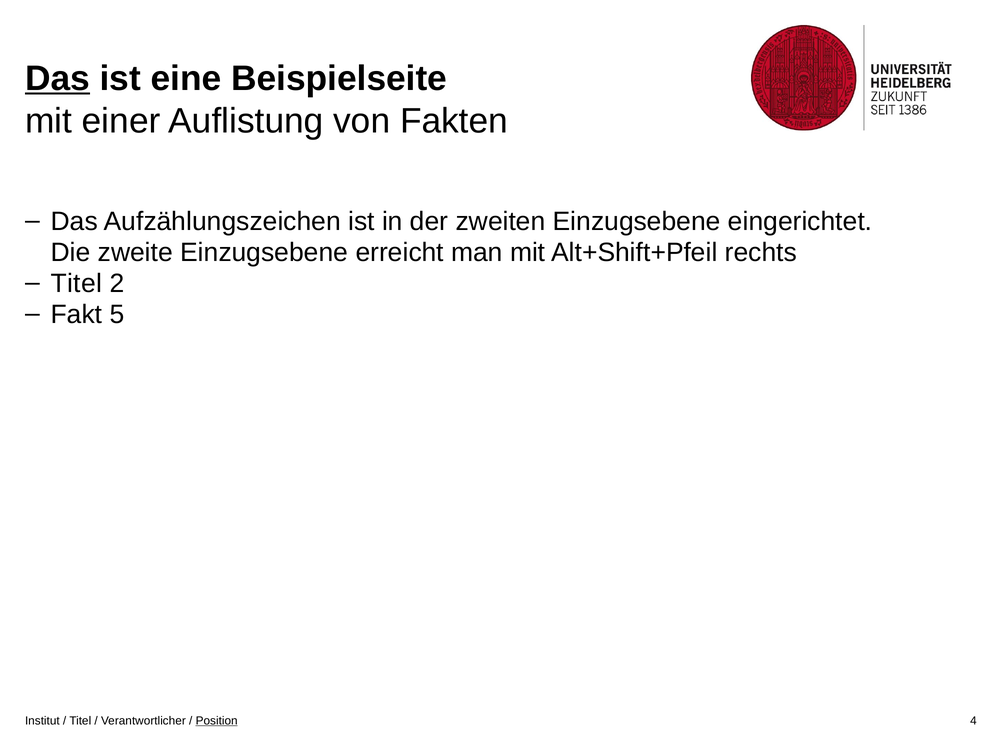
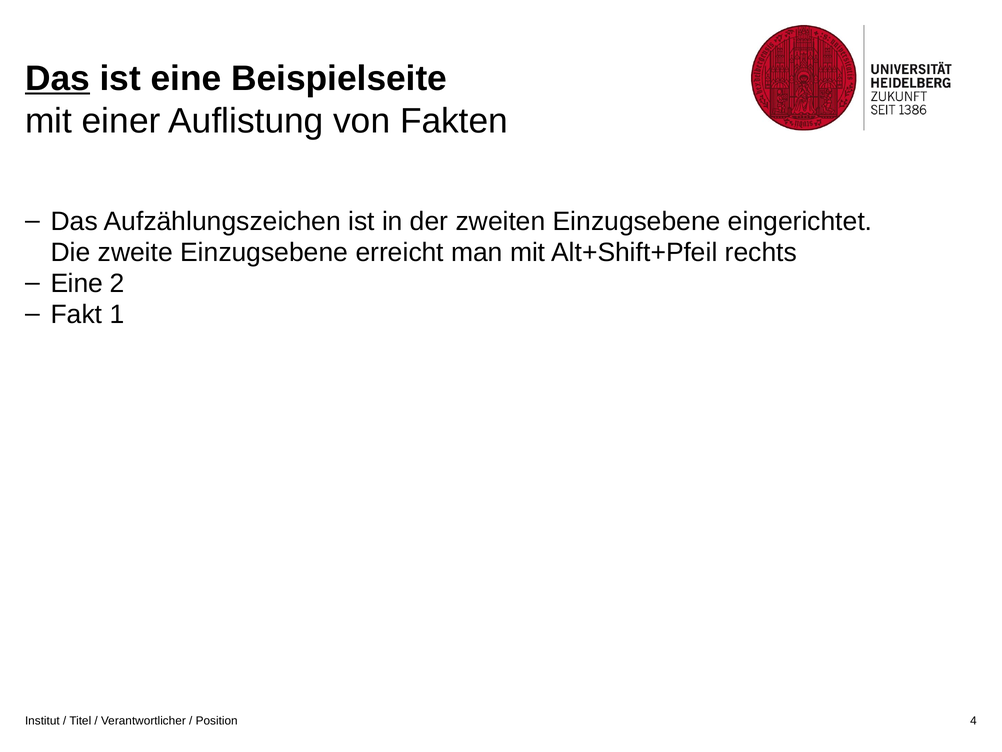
Titel at (76, 283): Titel -> Eine
5: 5 -> 1
Position underline: present -> none
